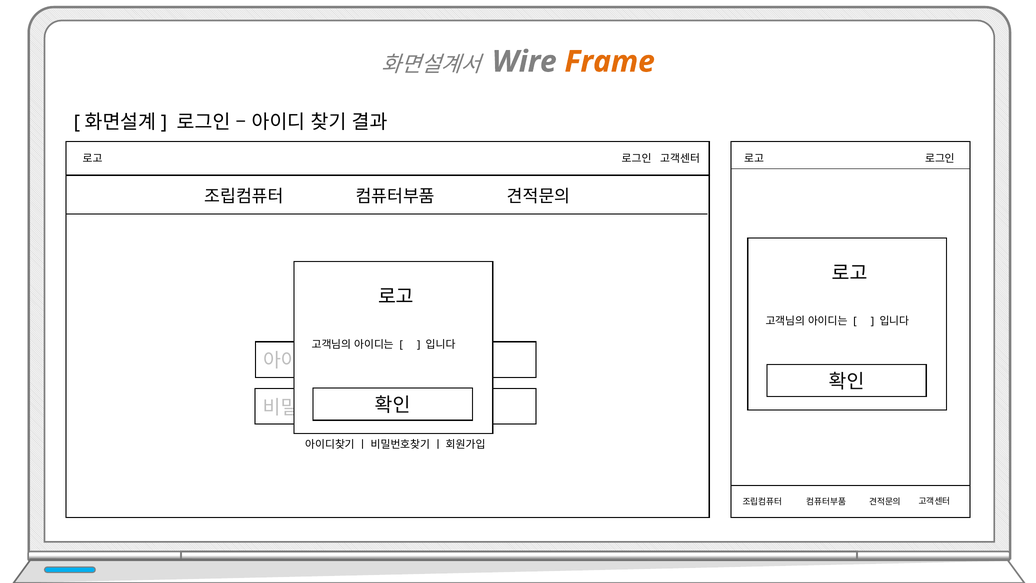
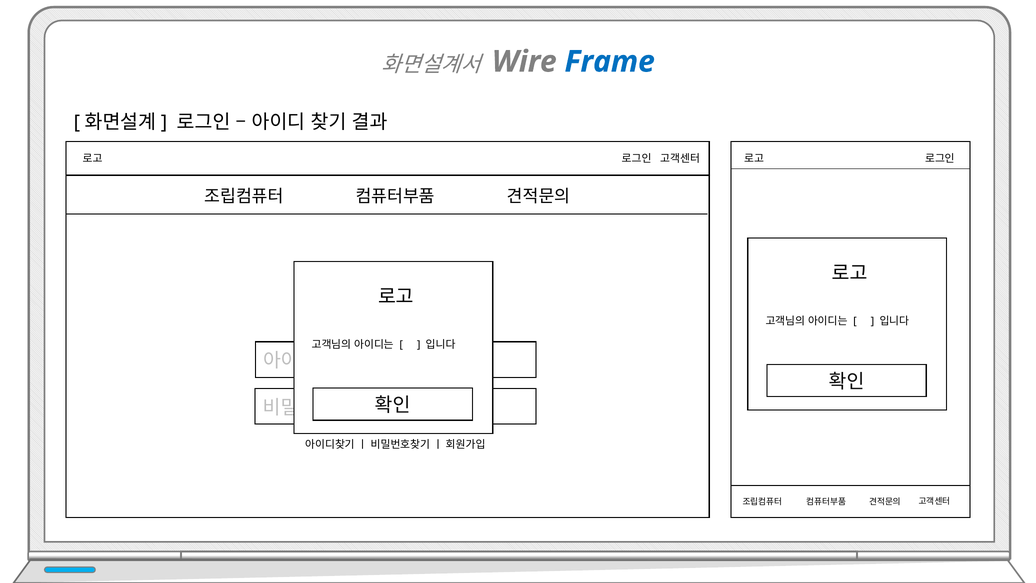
Frame colour: orange -> blue
